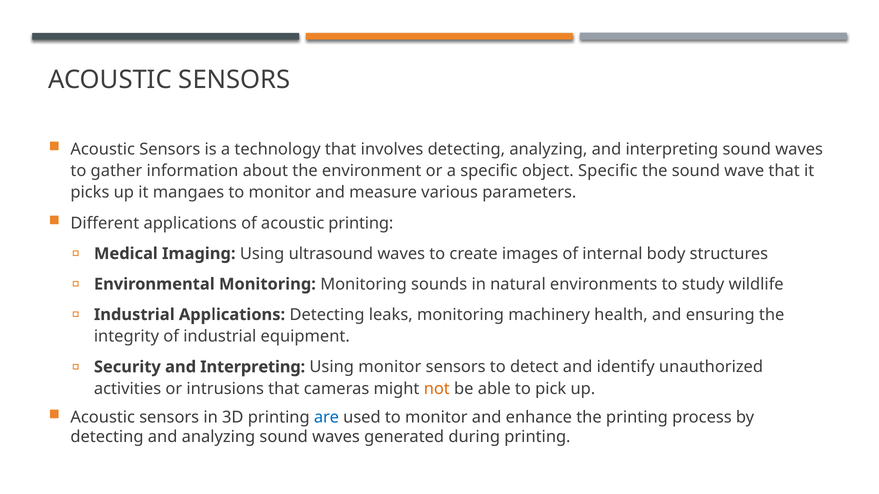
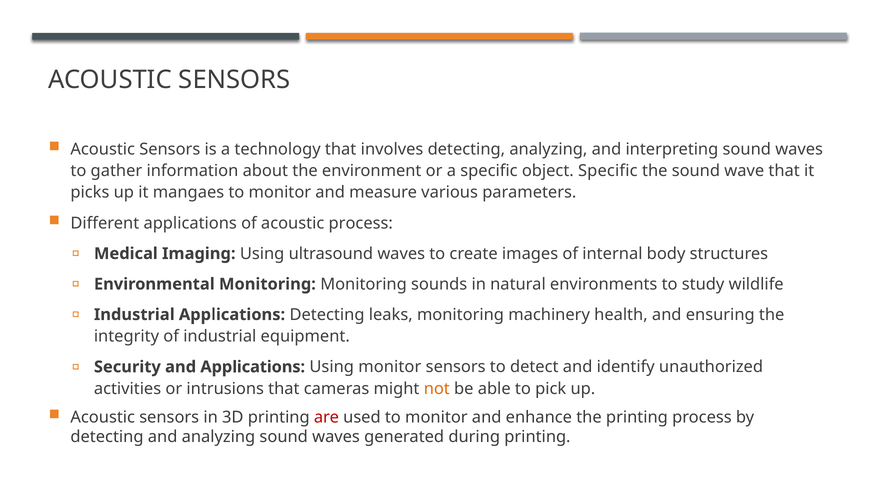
acoustic printing: printing -> process
Security and Interpreting: Interpreting -> Applications
are colour: blue -> red
